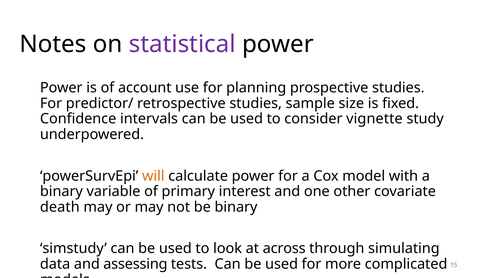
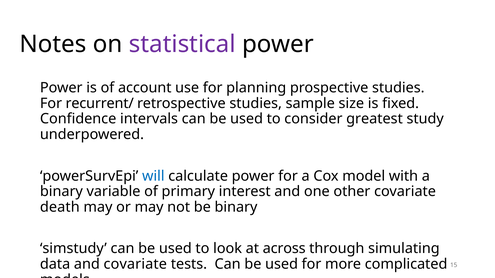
predictor/: predictor/ -> recurrent/
vignette: vignette -> greatest
will colour: orange -> blue
and assessing: assessing -> covariate
